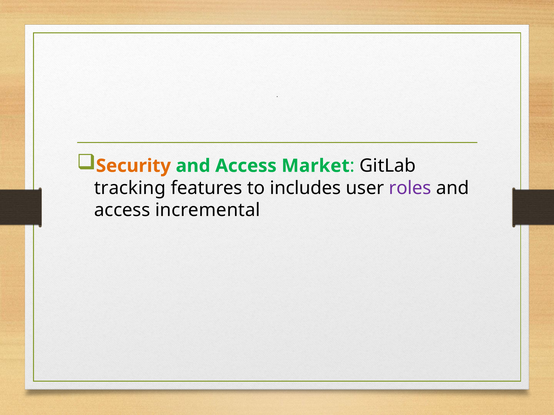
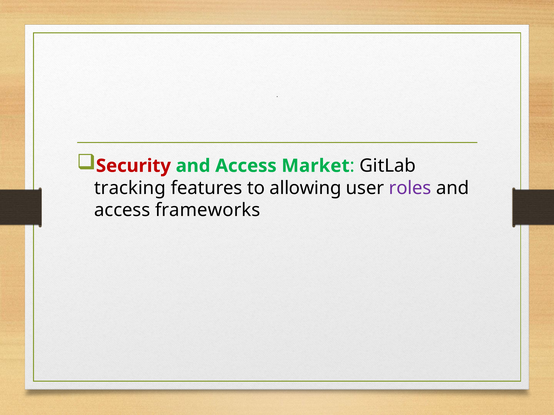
Security colour: orange -> red
includes: includes -> allowing
incremental: incremental -> frameworks
